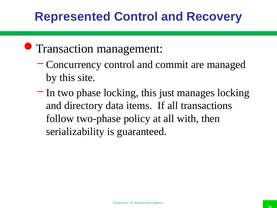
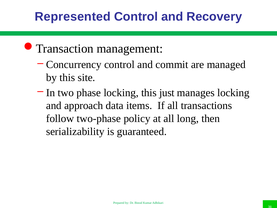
directory: directory -> approach
with: with -> long
